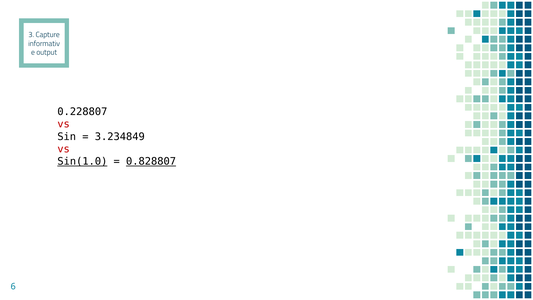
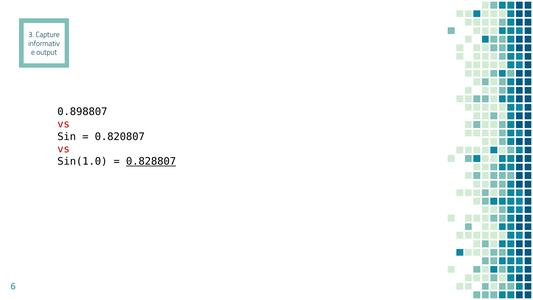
0.228807: 0.228807 -> 0.898807
3.234849: 3.234849 -> 0.820807
Sin(1.0 underline: present -> none
